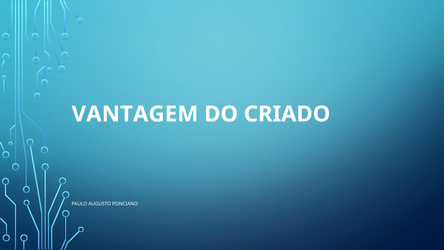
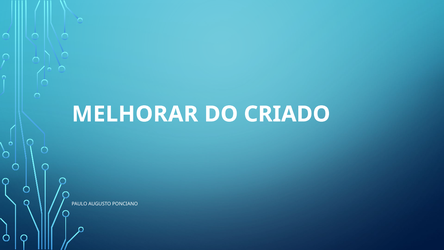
VANTAGEM: VANTAGEM -> MELHORAR
